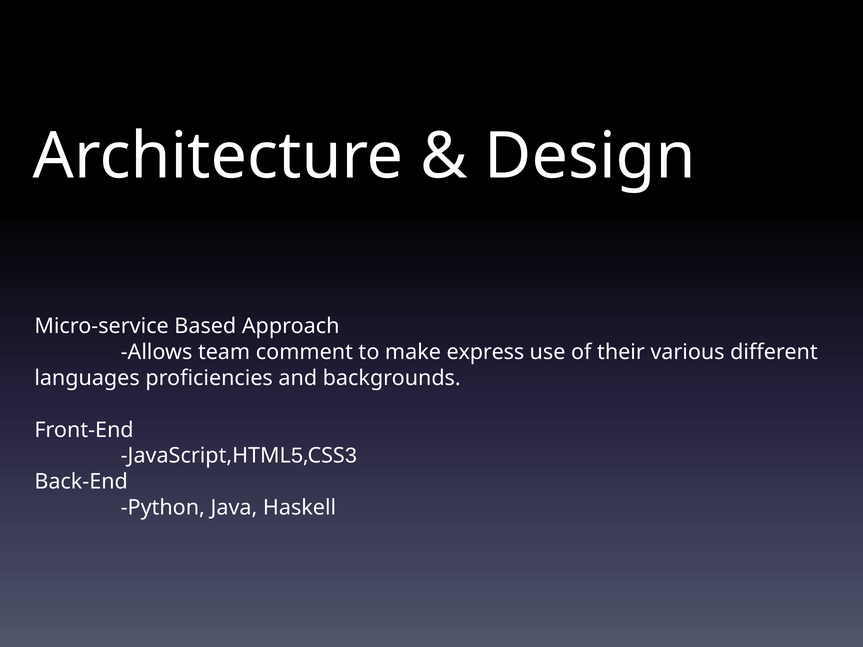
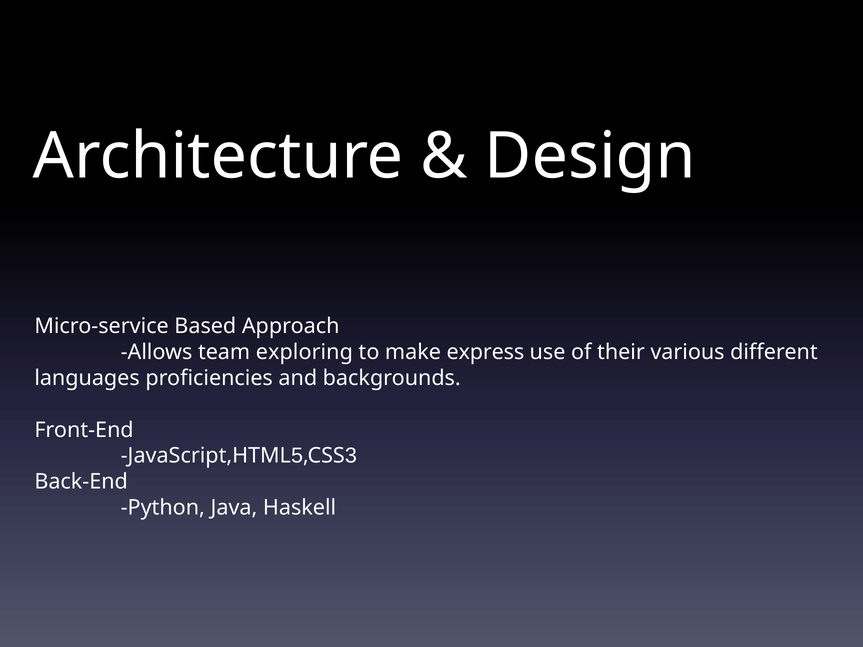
comment: comment -> exploring
